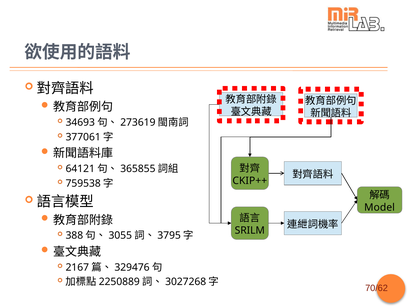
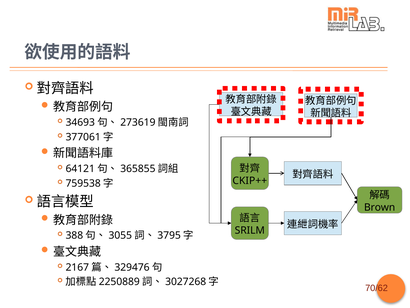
Model: Model -> Brown
